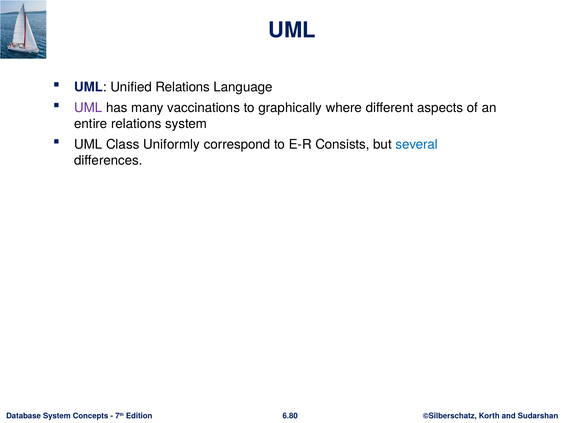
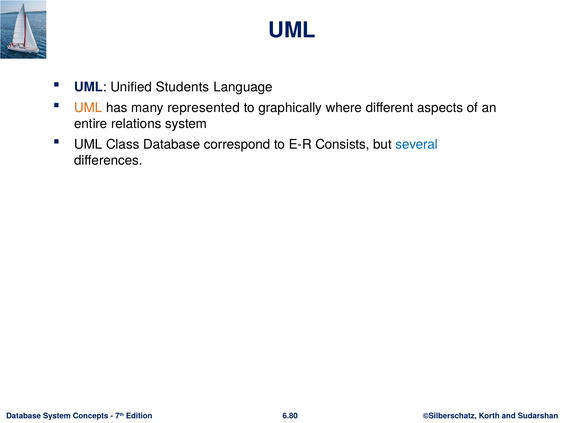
Unified Relations: Relations -> Students
UML at (88, 108) colour: purple -> orange
vaccinations: vaccinations -> represented
Class Uniformly: Uniformly -> Database
